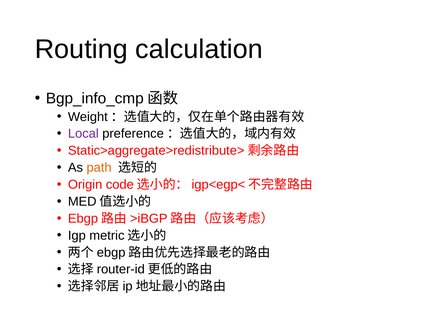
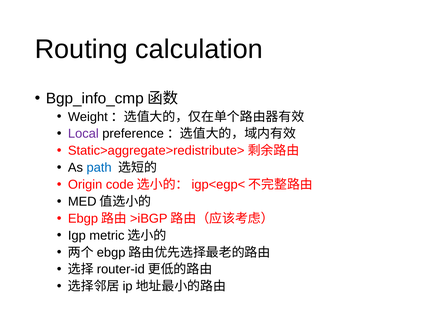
path colour: orange -> blue
